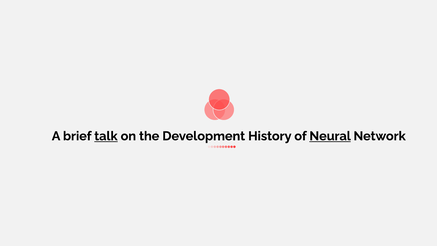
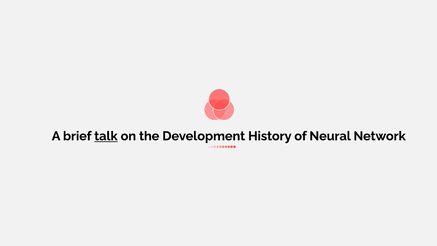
Neural underline: present -> none
